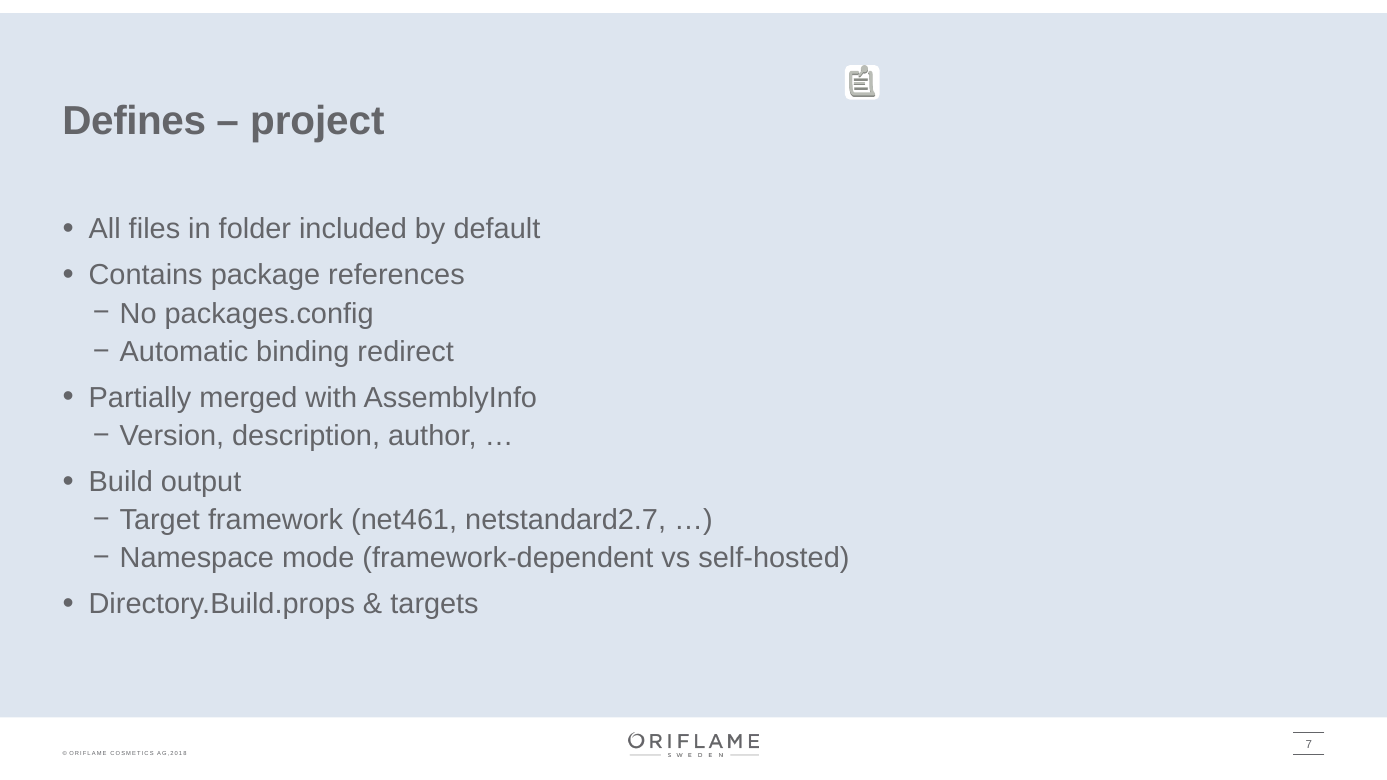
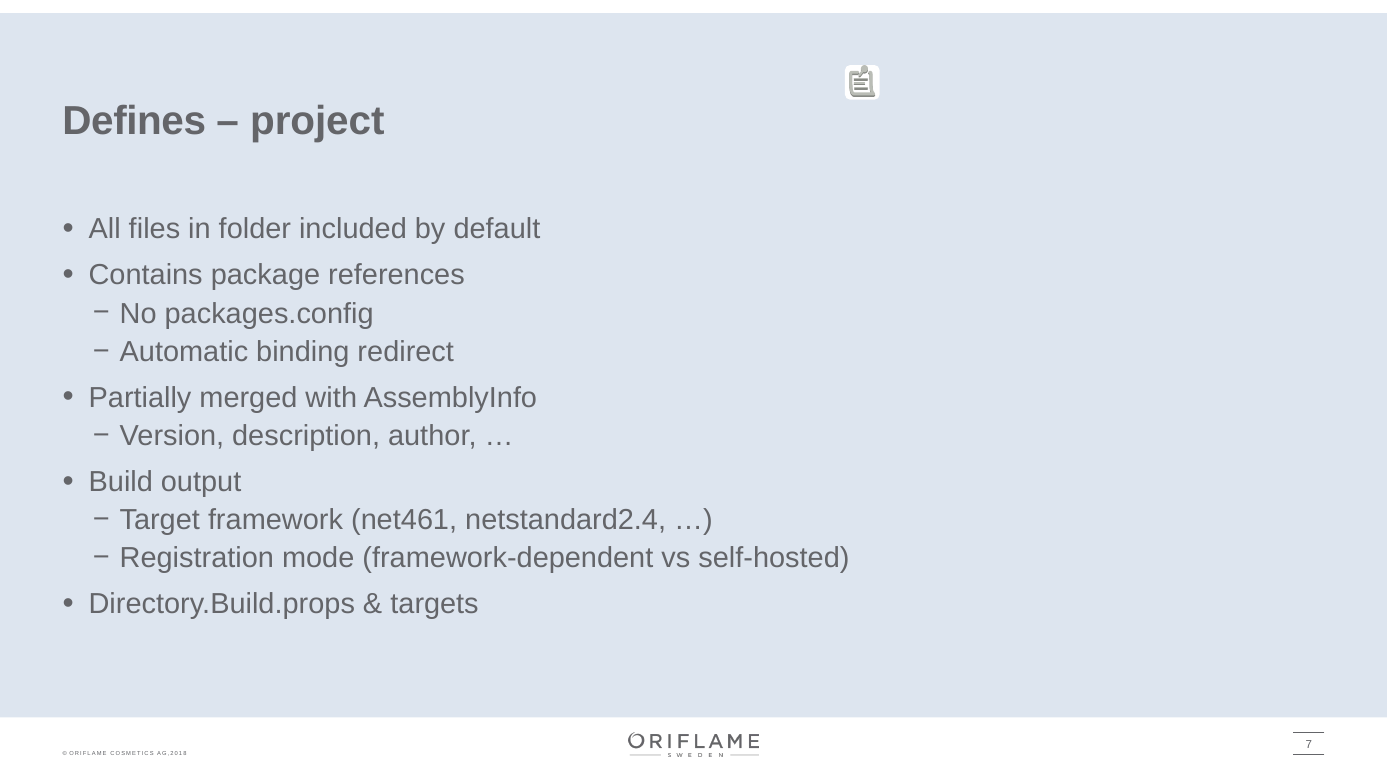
netstandard2.7: netstandard2.7 -> netstandard2.4
Namespace: Namespace -> Registration
